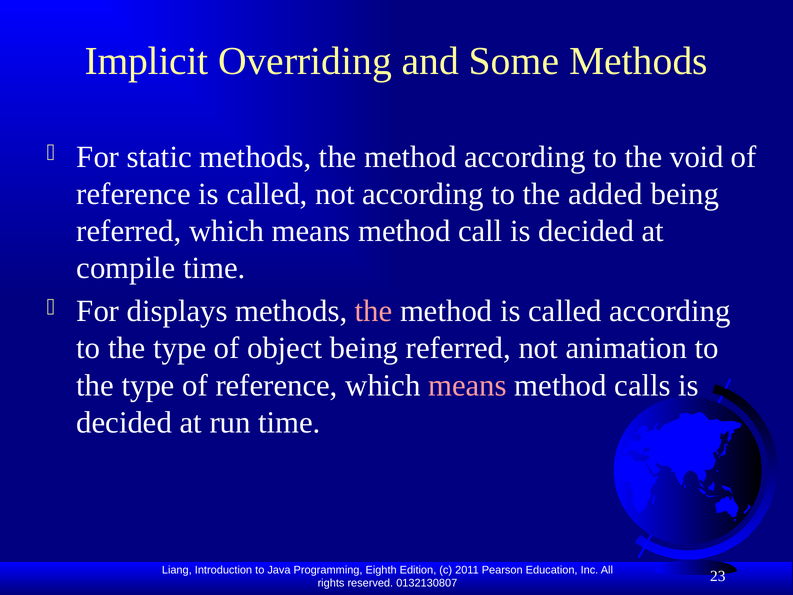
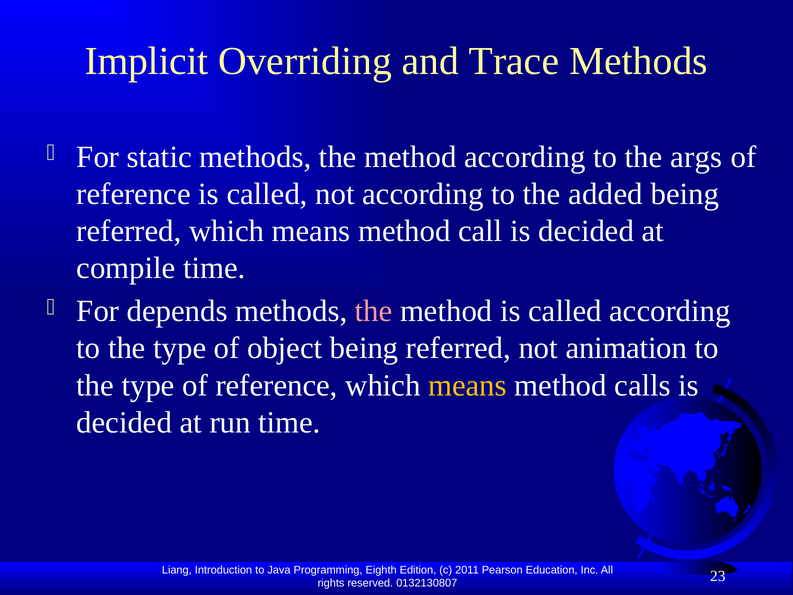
Some: Some -> Trace
void: void -> args
displays: displays -> depends
means at (467, 385) colour: pink -> yellow
